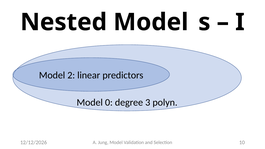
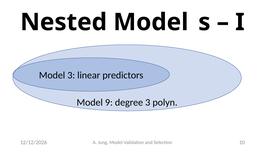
Model 2: 2 -> 3
0: 0 -> 9
